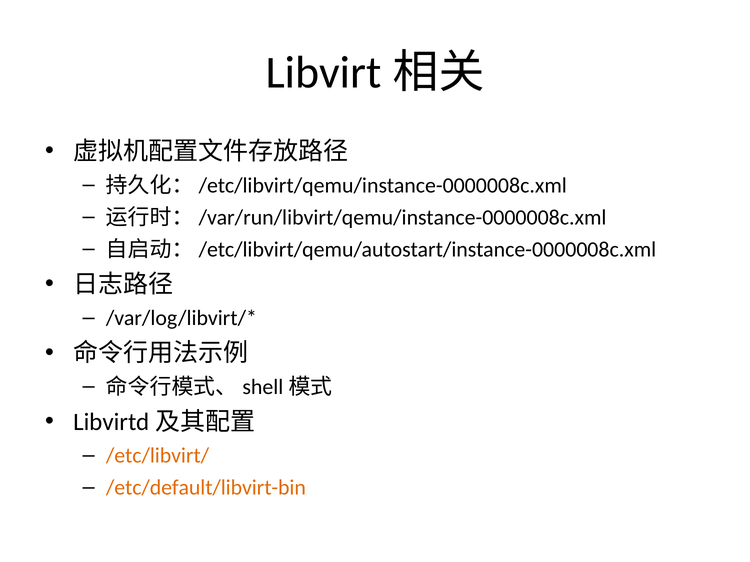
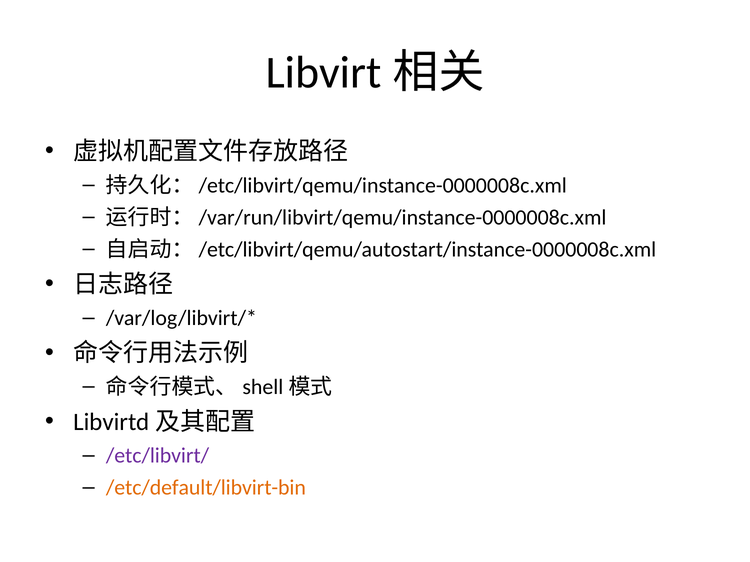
/etc/libvirt/ colour: orange -> purple
